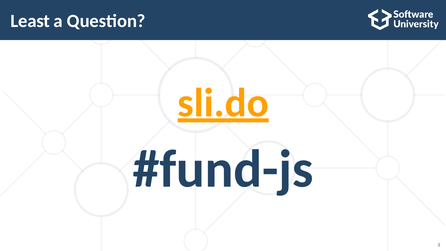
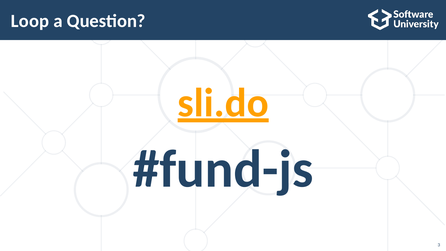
Least: Least -> Loop
